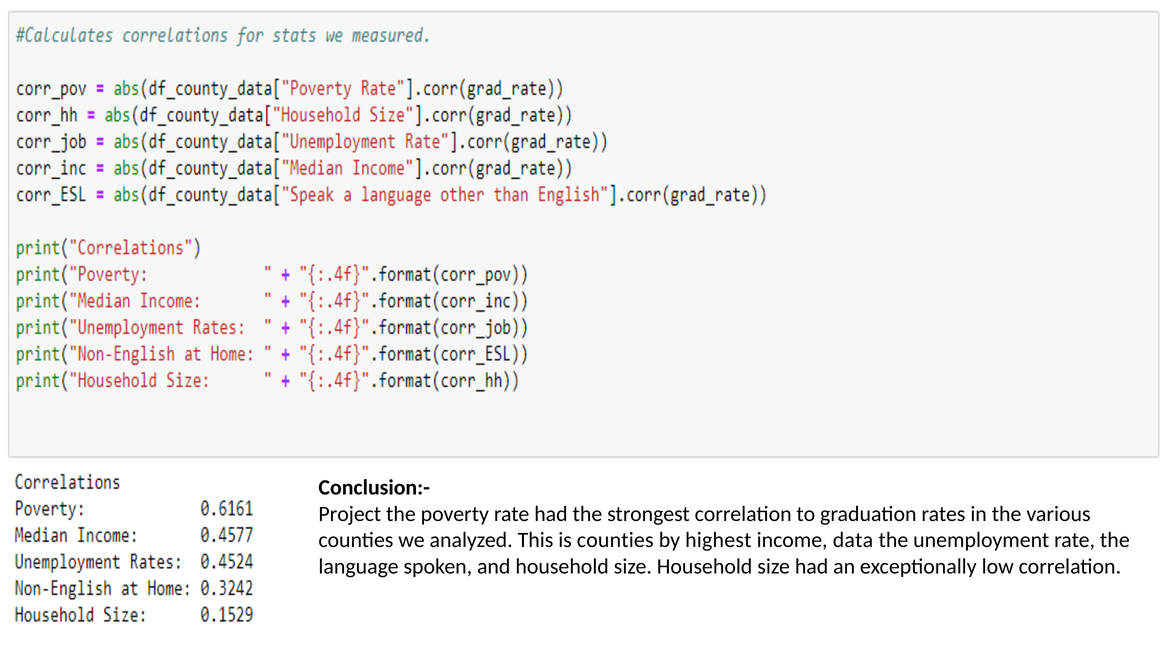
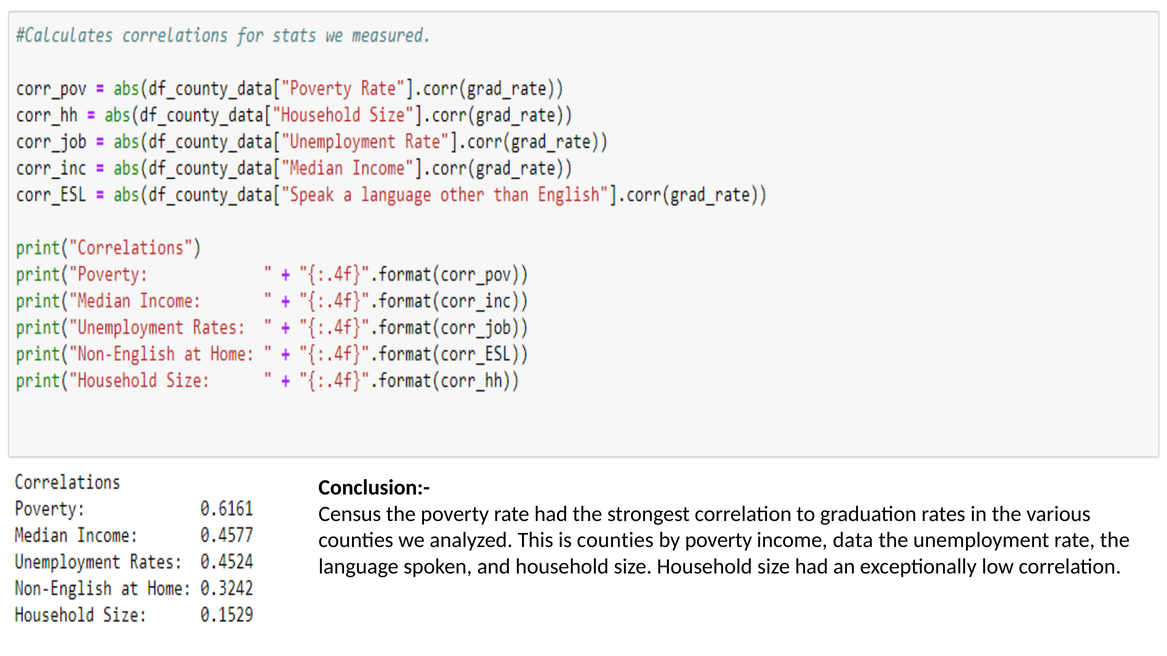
Project: Project -> Census
by highest: highest -> poverty
